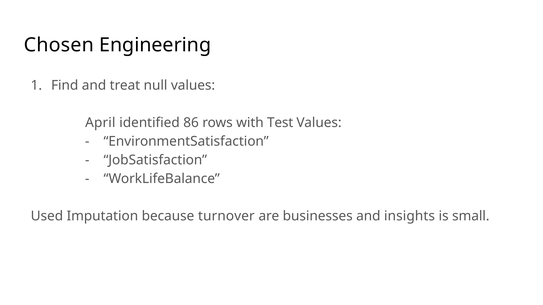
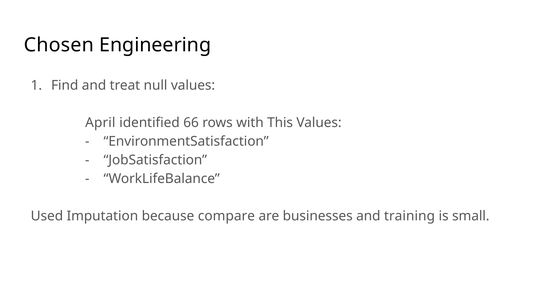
86: 86 -> 66
Test: Test -> This
turnover: turnover -> compare
insights: insights -> training
